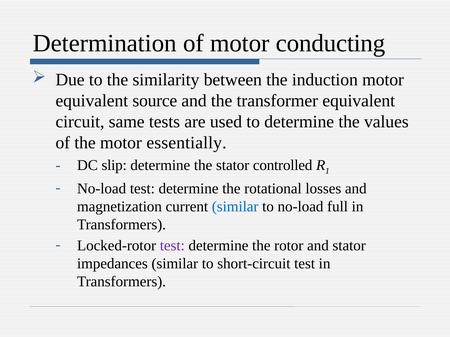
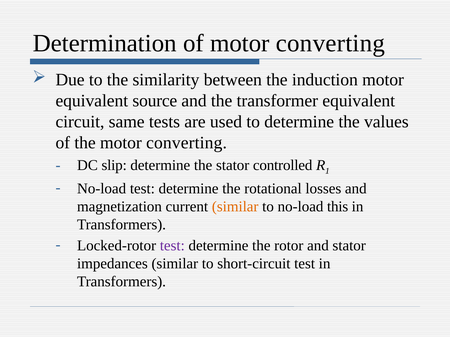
of motor conducting: conducting -> converting
the motor essentially: essentially -> converting
similar at (235, 207) colour: blue -> orange
full: full -> this
